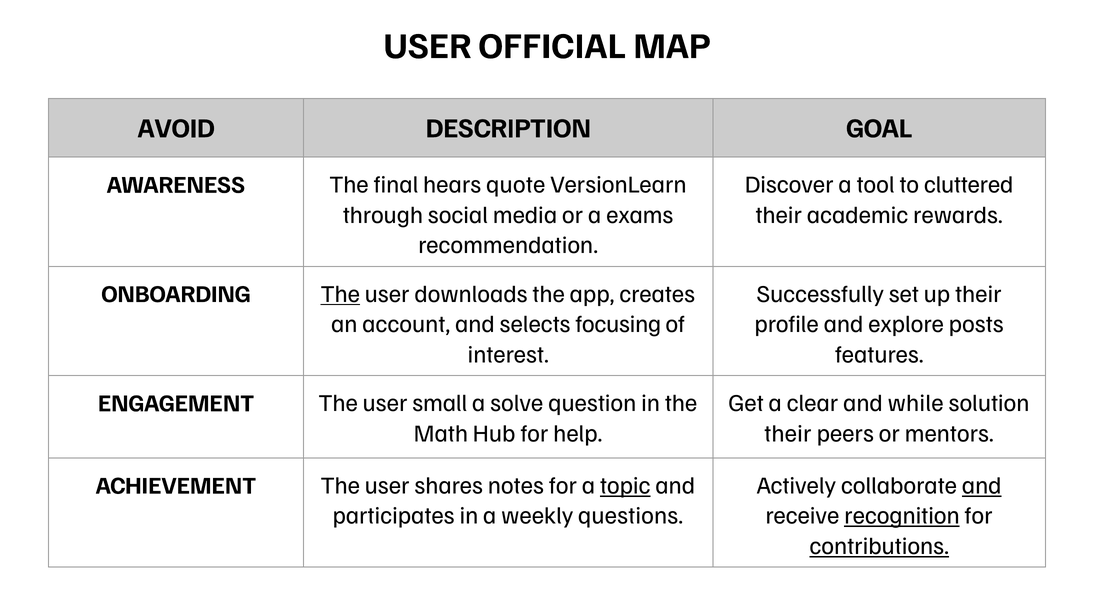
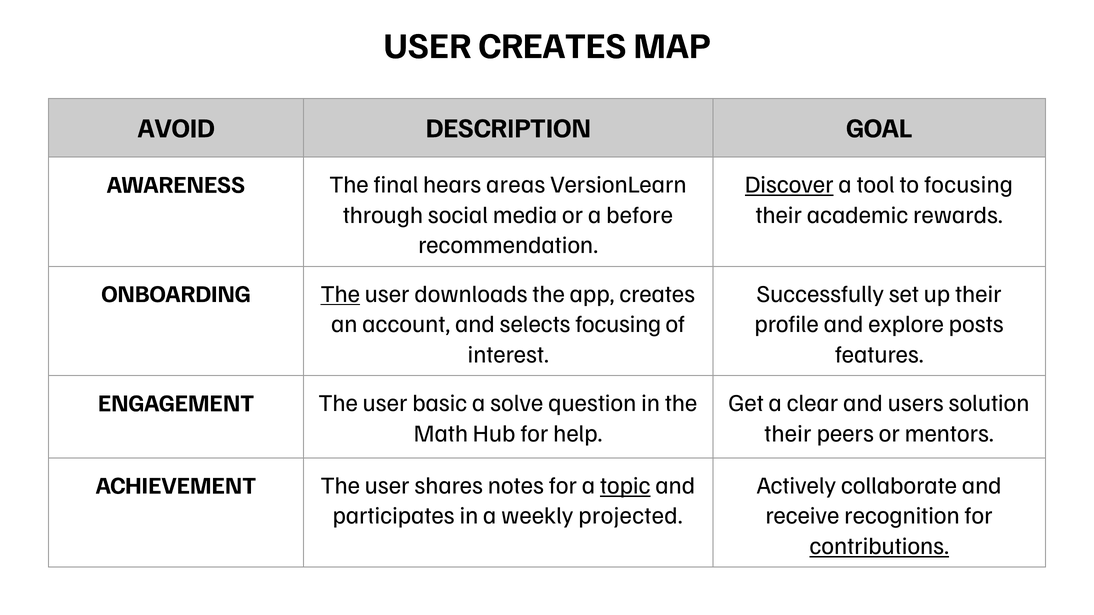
USER OFFICIAL: OFFICIAL -> CREATES
quote: quote -> areas
Discover underline: none -> present
to cluttered: cluttered -> focusing
exams: exams -> before
small: small -> basic
while: while -> users
and at (982, 486) underline: present -> none
questions: questions -> projected
recognition underline: present -> none
